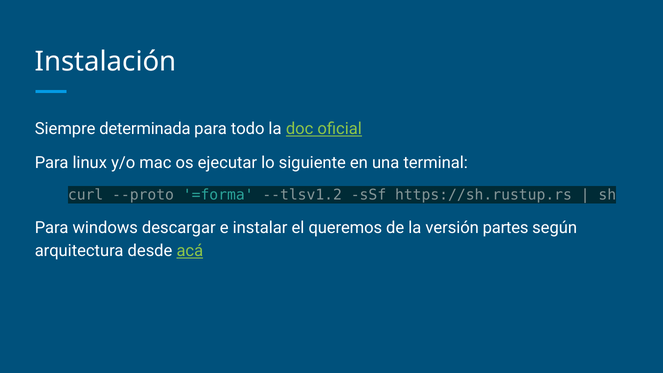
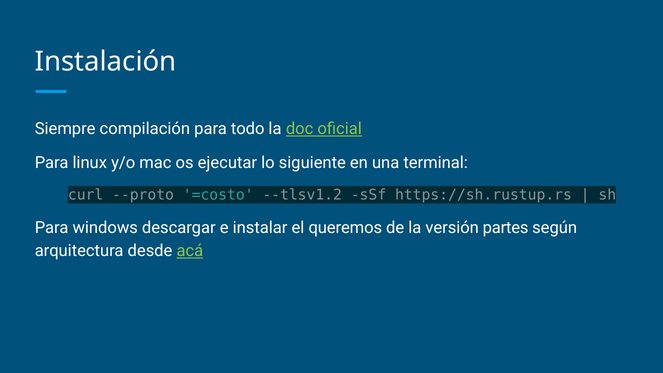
determinada: determinada -> compilación
=forma: =forma -> =costo
